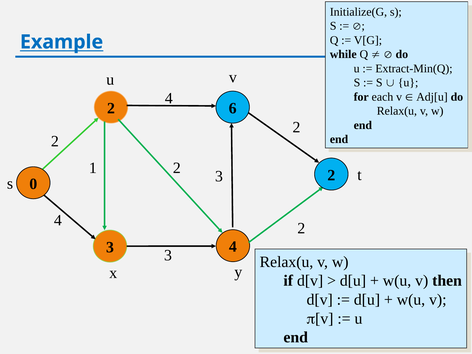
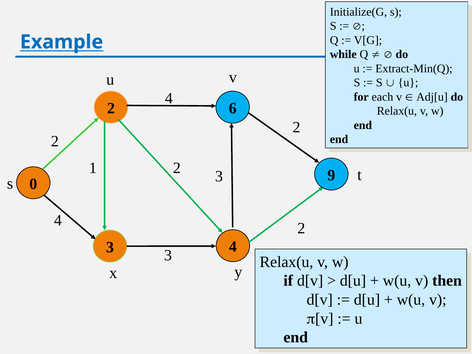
2 2: 2 -> 9
